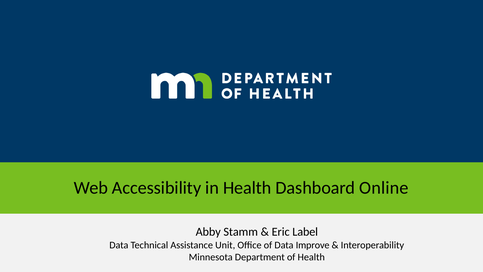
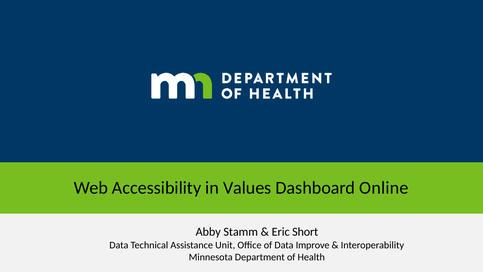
in Health: Health -> Values
Label: Label -> Short
